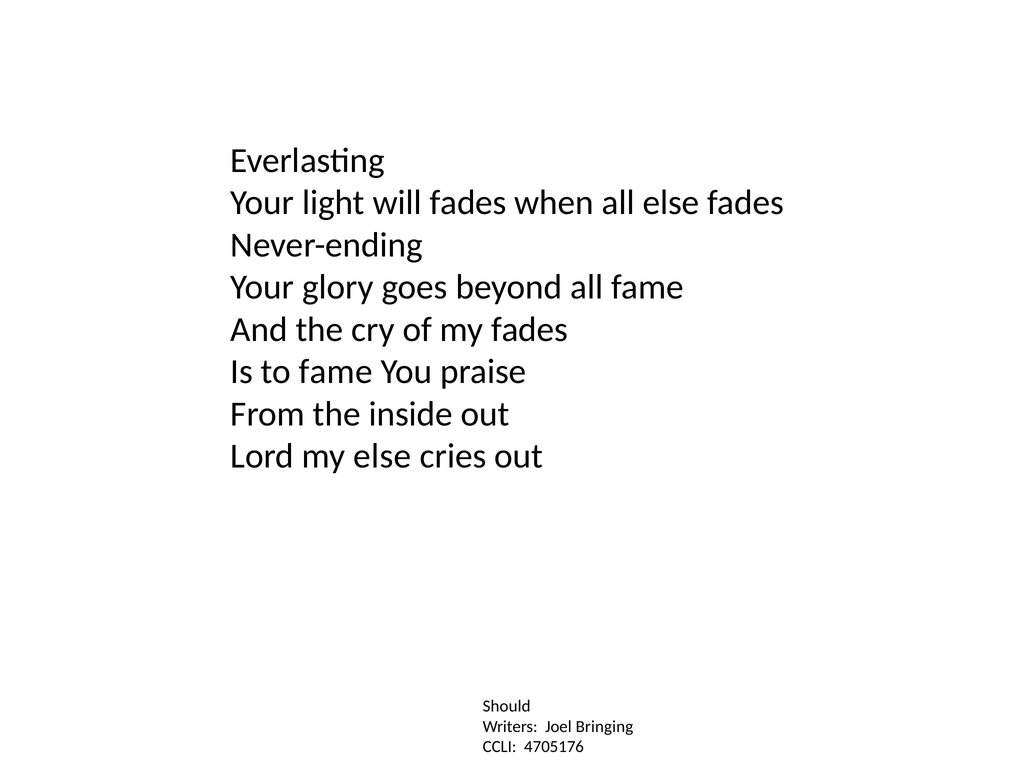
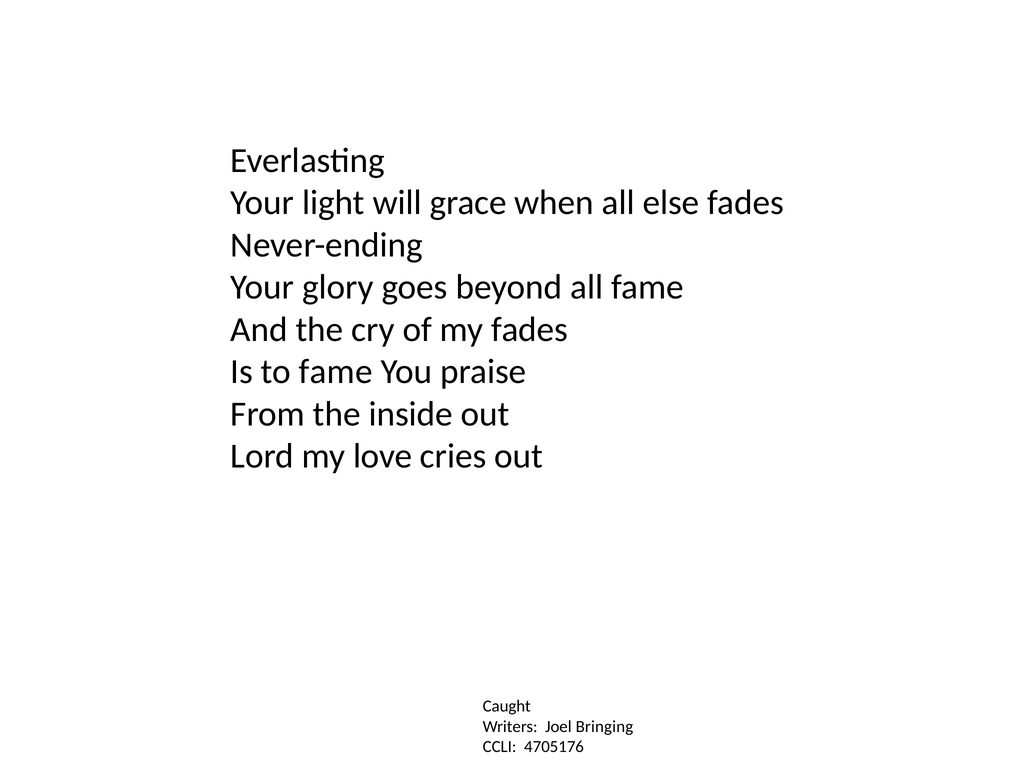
will fades: fades -> grace
my else: else -> love
Should: Should -> Caught
